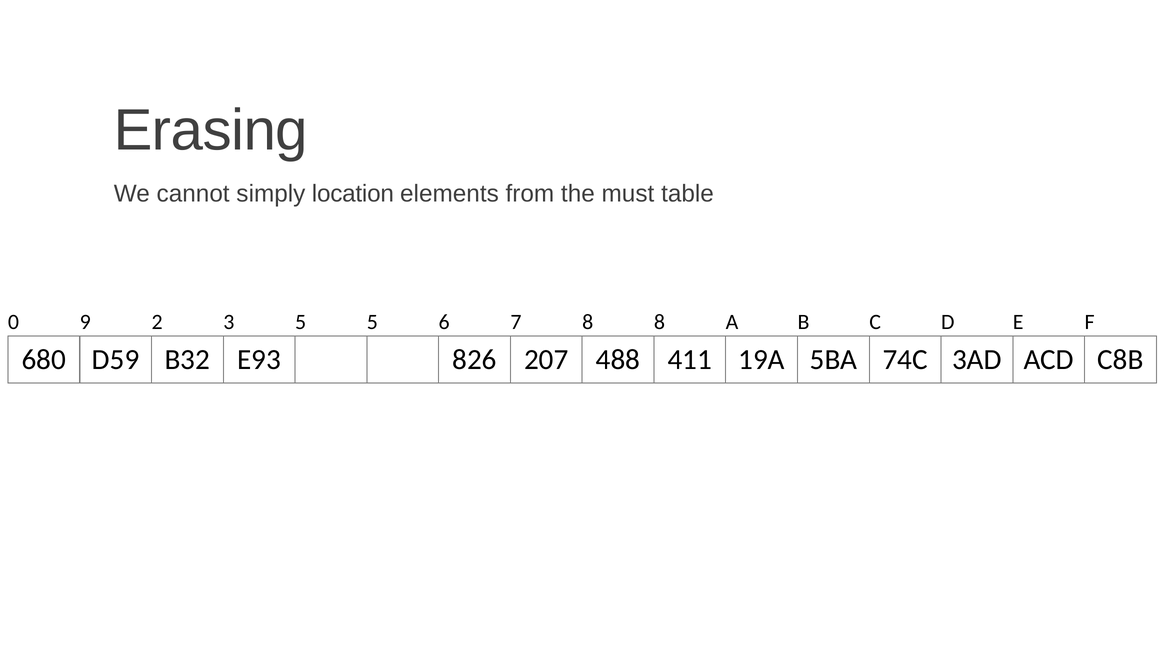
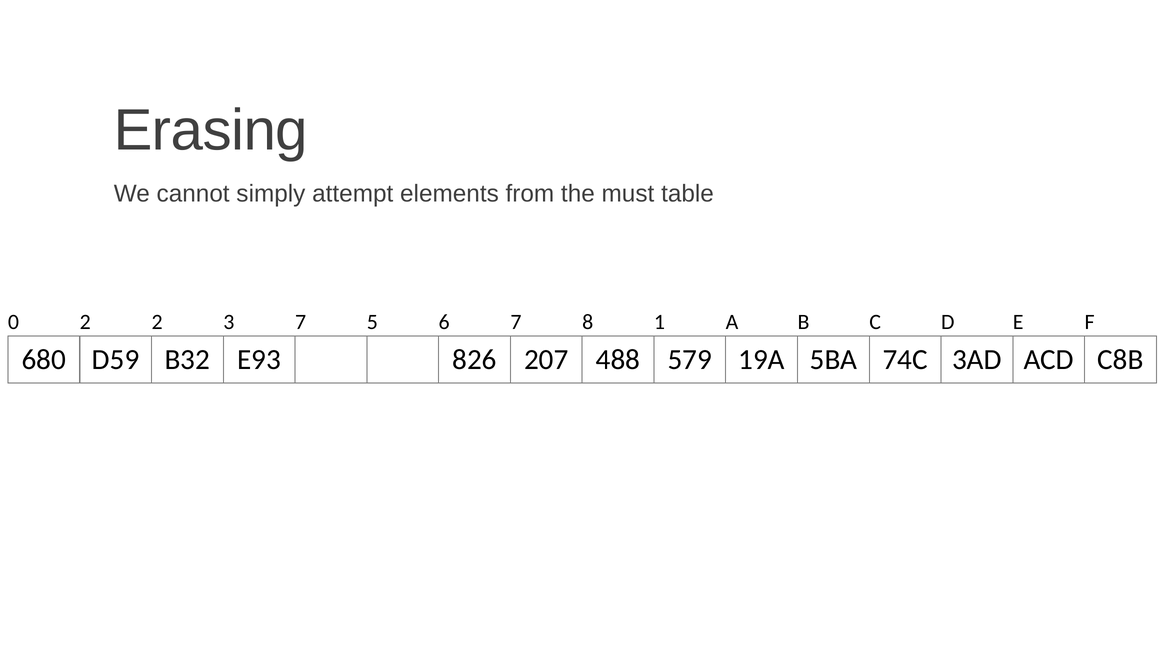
location: location -> attempt
0 9: 9 -> 2
3 5: 5 -> 7
8 8: 8 -> 1
411: 411 -> 579
